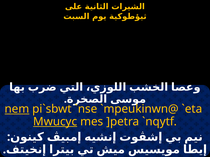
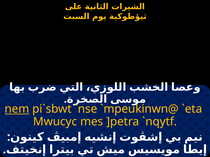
Mwucyc underline: present -> none
